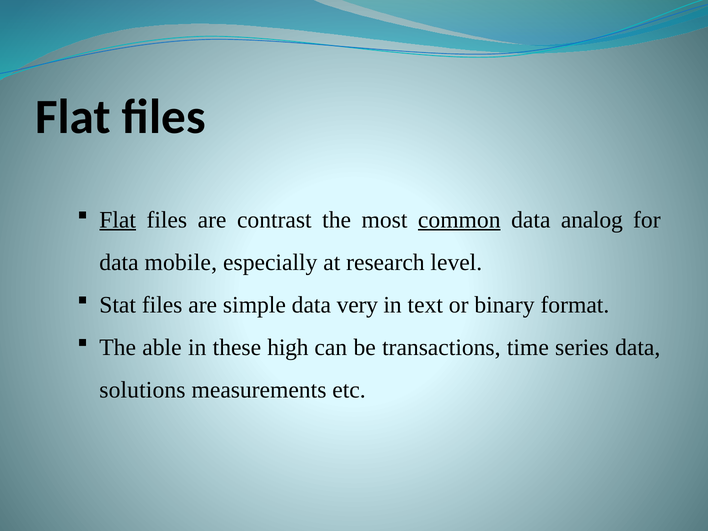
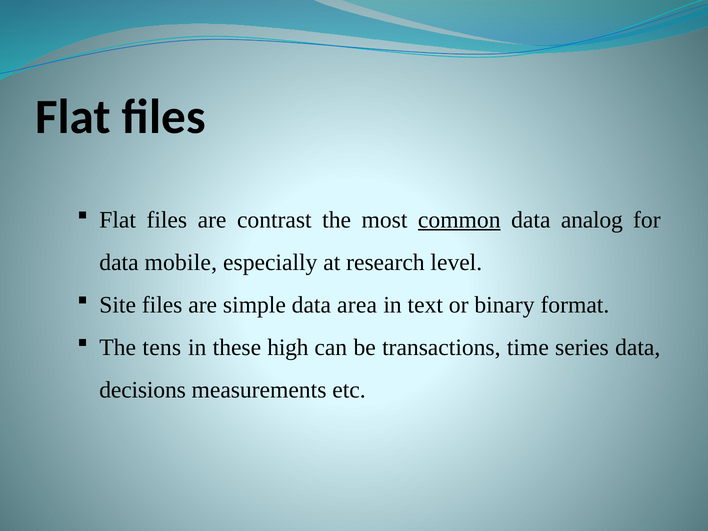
Flat at (118, 220) underline: present -> none
Stat: Stat -> Site
very: very -> area
able: able -> tens
solutions: solutions -> decisions
